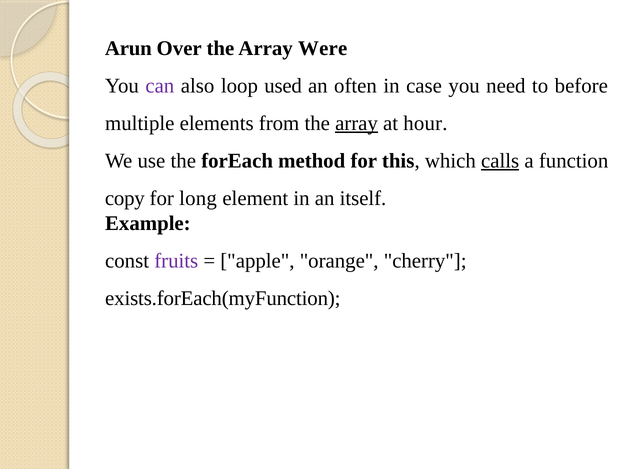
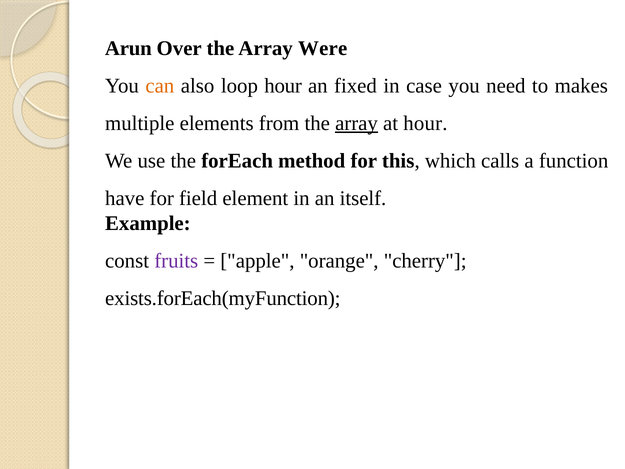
can colour: purple -> orange
loop used: used -> hour
often: often -> fixed
before: before -> makes
calls underline: present -> none
copy: copy -> have
long: long -> field
